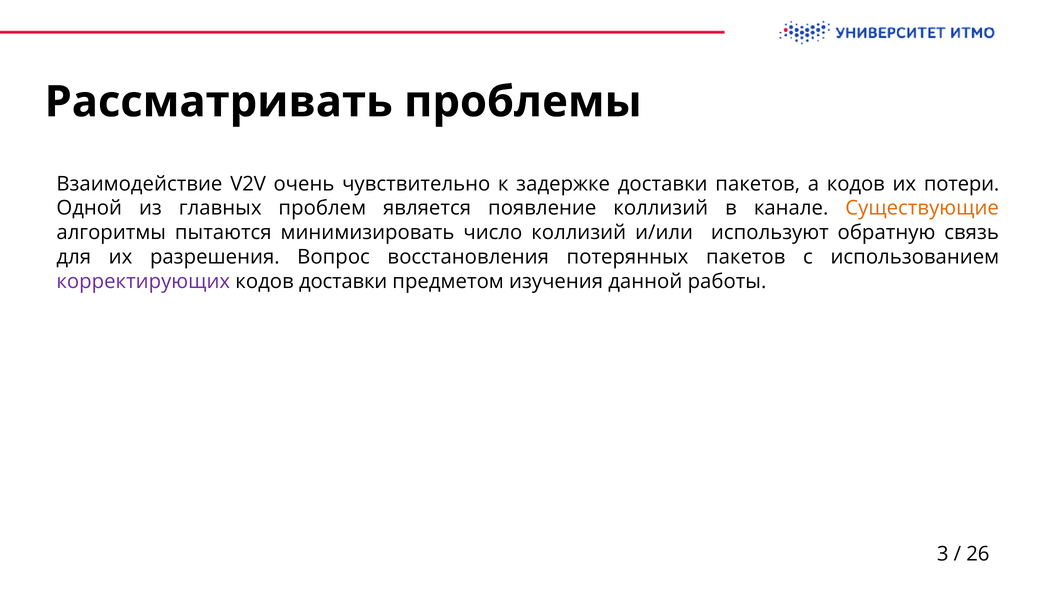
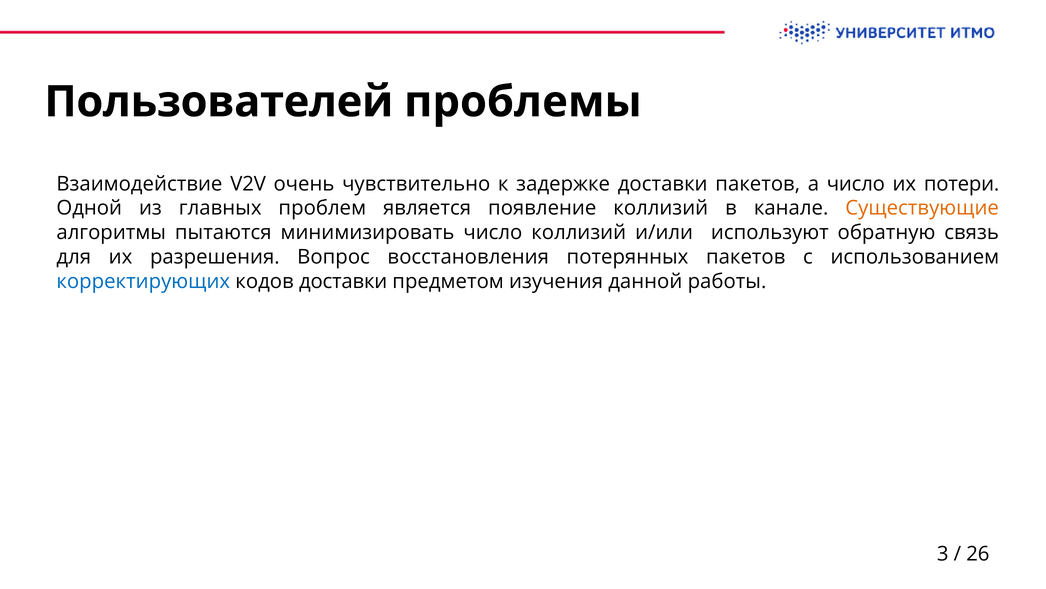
Рассматривать: Рассматривать -> Пользователей
а кодов: кодов -> число
корректирующих colour: purple -> blue
